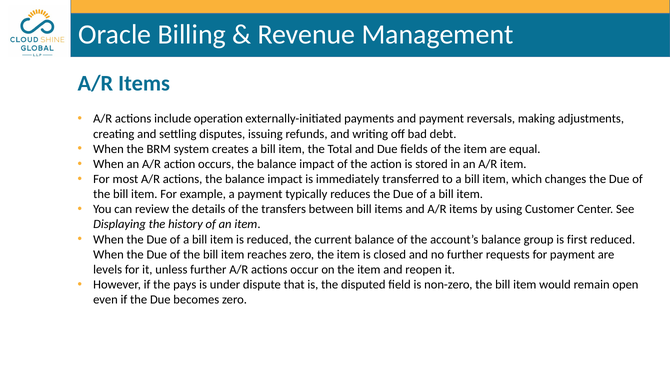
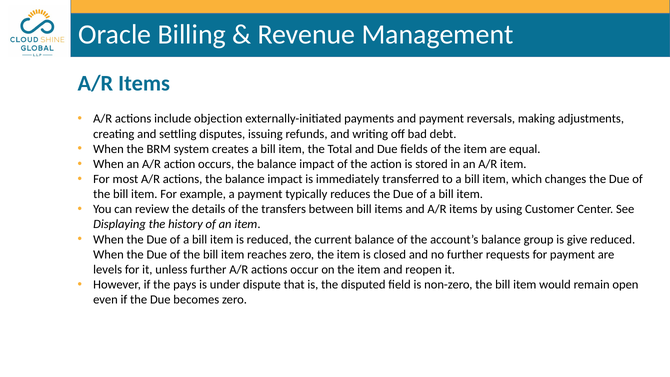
operation: operation -> objection
first: first -> give
